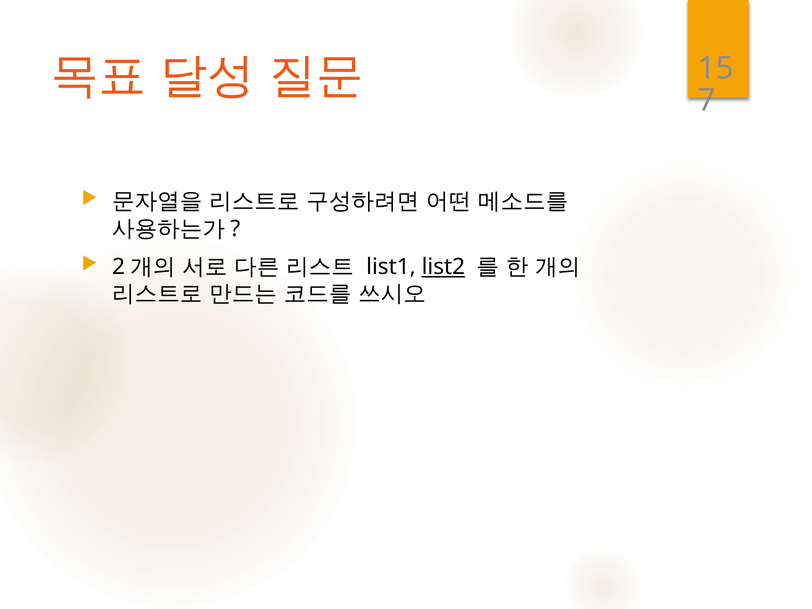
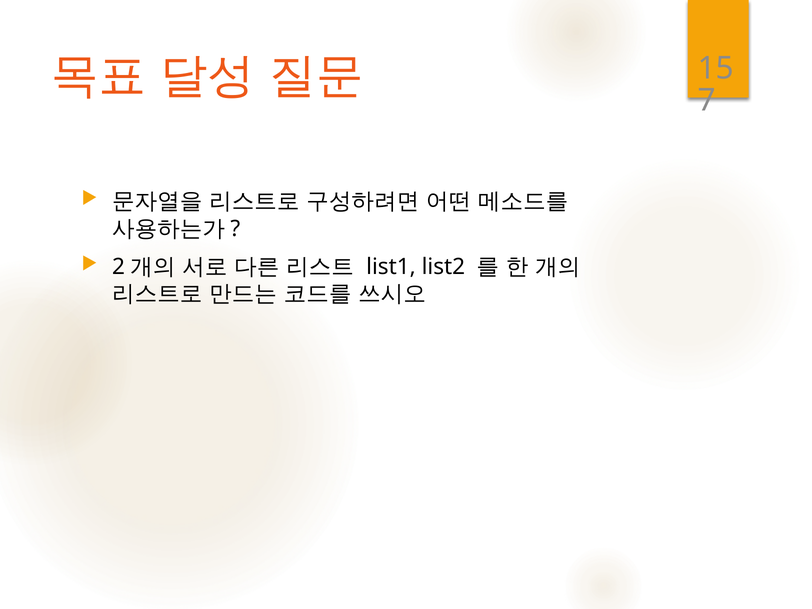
list2 underline: present -> none
